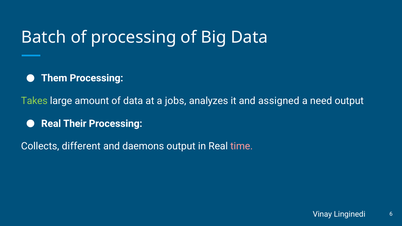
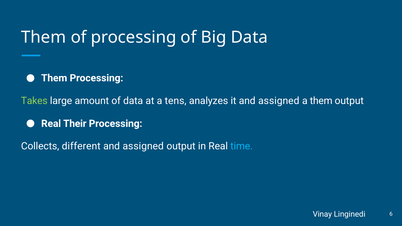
Batch at (44, 37): Batch -> Them
jobs: jobs -> tens
a need: need -> them
daemons at (143, 146): daemons -> assigned
time colour: pink -> light blue
